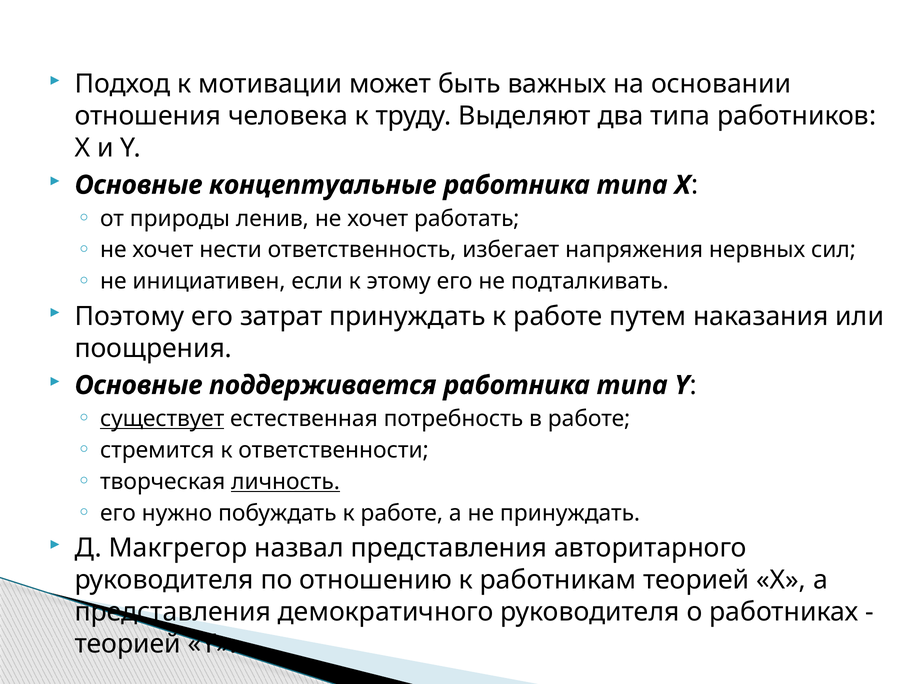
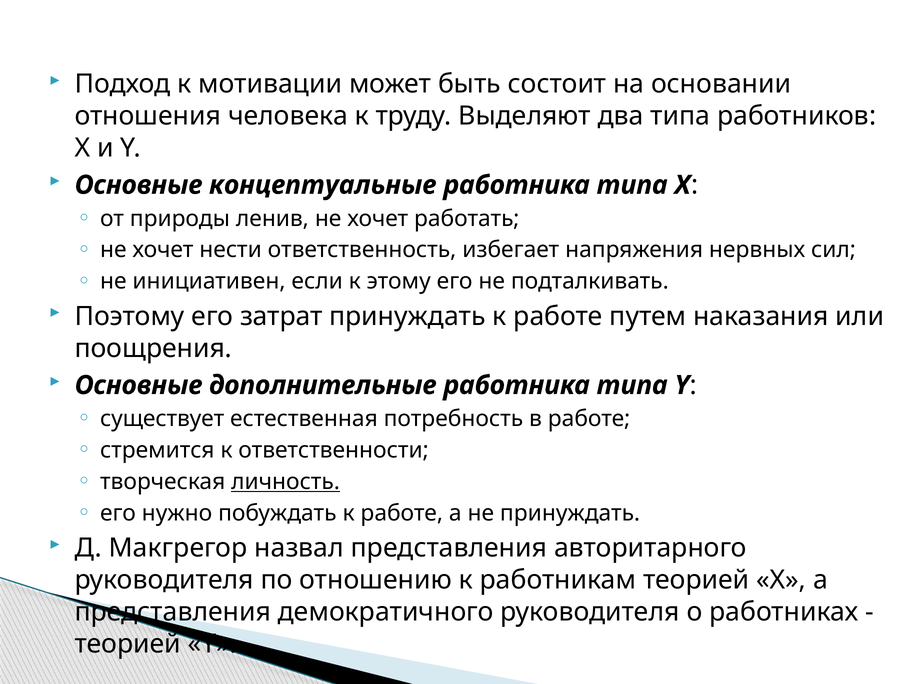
важных: важных -> состоит
поддерживается: поддерживается -> дополнительные
существует underline: present -> none
